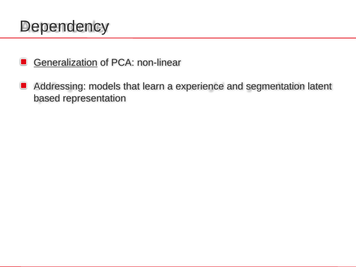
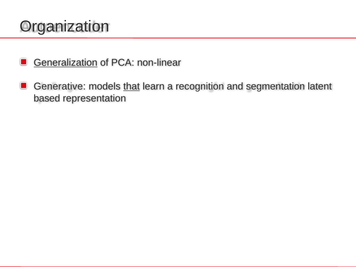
Dependency: Dependency -> Organization
Addressing: Addressing -> Generative
that underline: none -> present
experience: experience -> recognition
